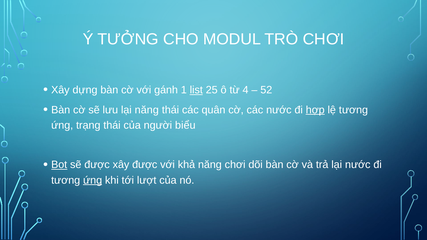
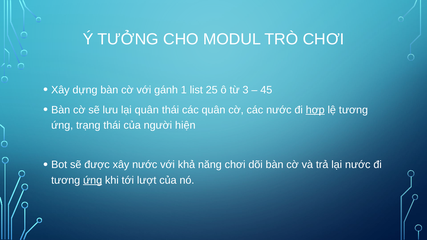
list underline: present -> none
4: 4 -> 3
52: 52 -> 45
lại năng: năng -> quân
biểu: biểu -> hiện
Bot underline: present -> none
xây được: được -> nước
